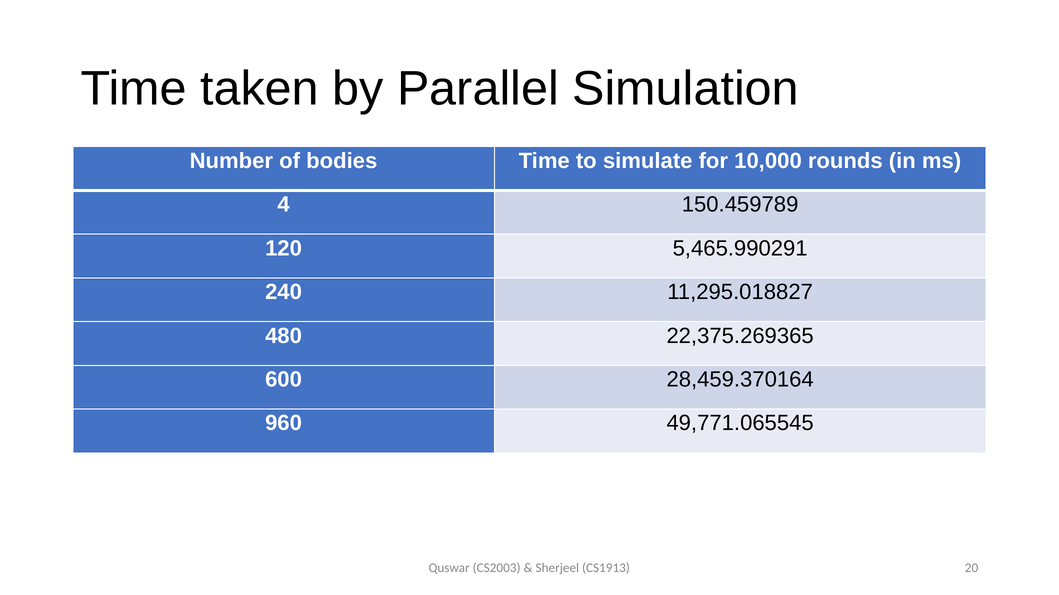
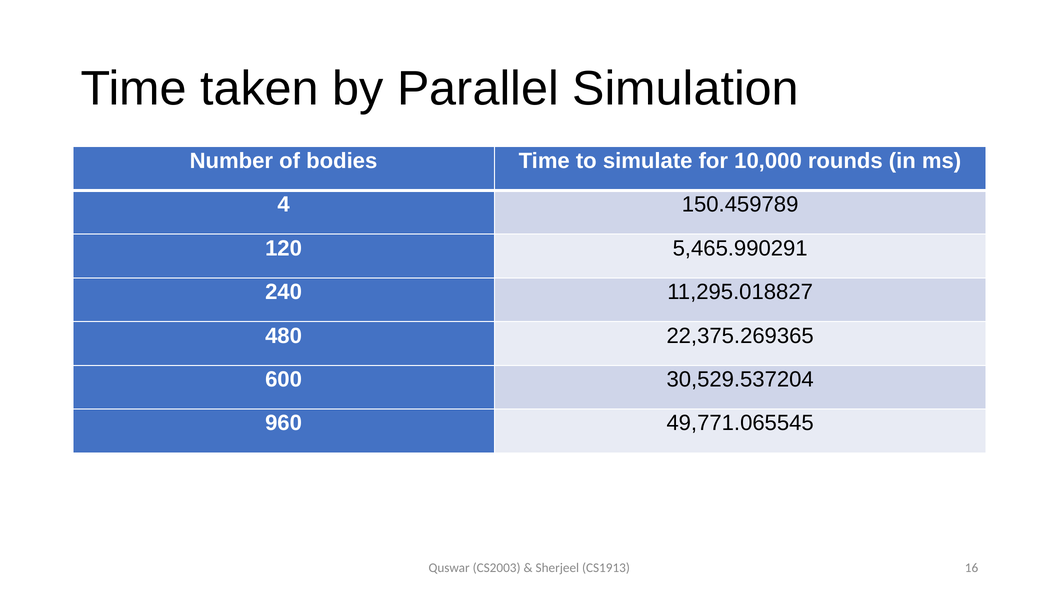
28,459.370164: 28,459.370164 -> 30,529.537204
20: 20 -> 16
